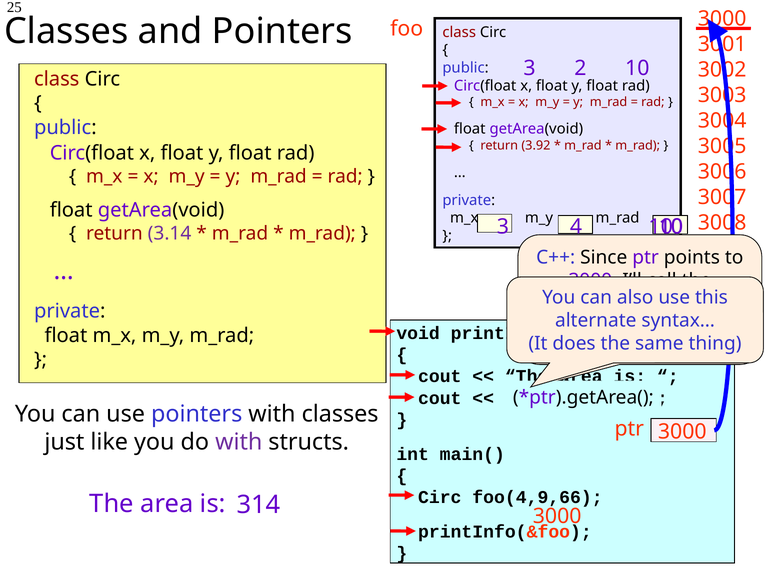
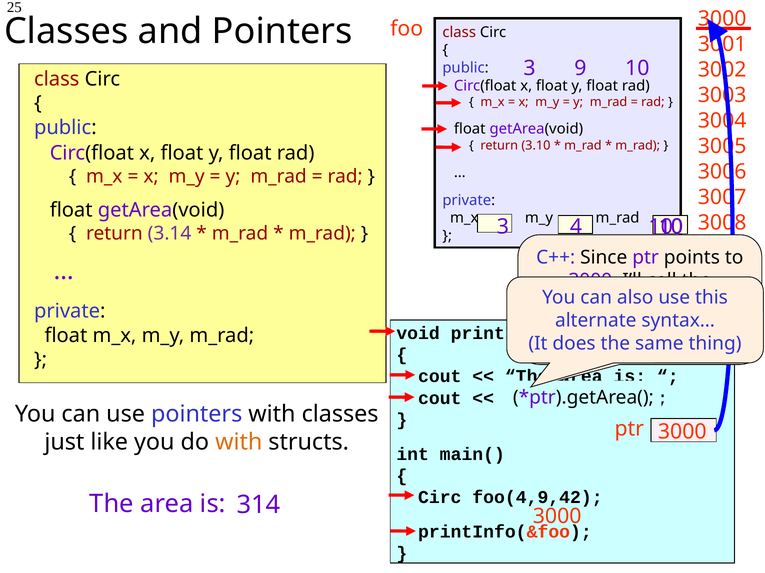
2: 2 -> 9
3.92: 3.92 -> 3.10
with at (239, 443) colour: purple -> orange
foo(4,9,66: foo(4,9,66 -> foo(4,9,42
